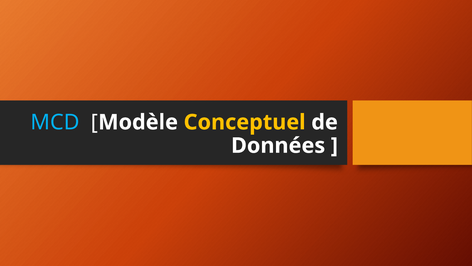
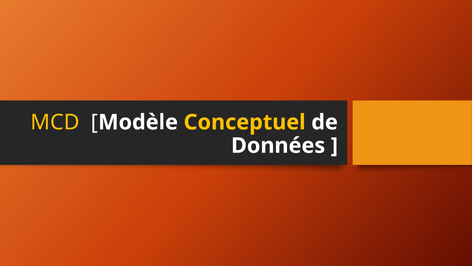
MCD colour: light blue -> yellow
